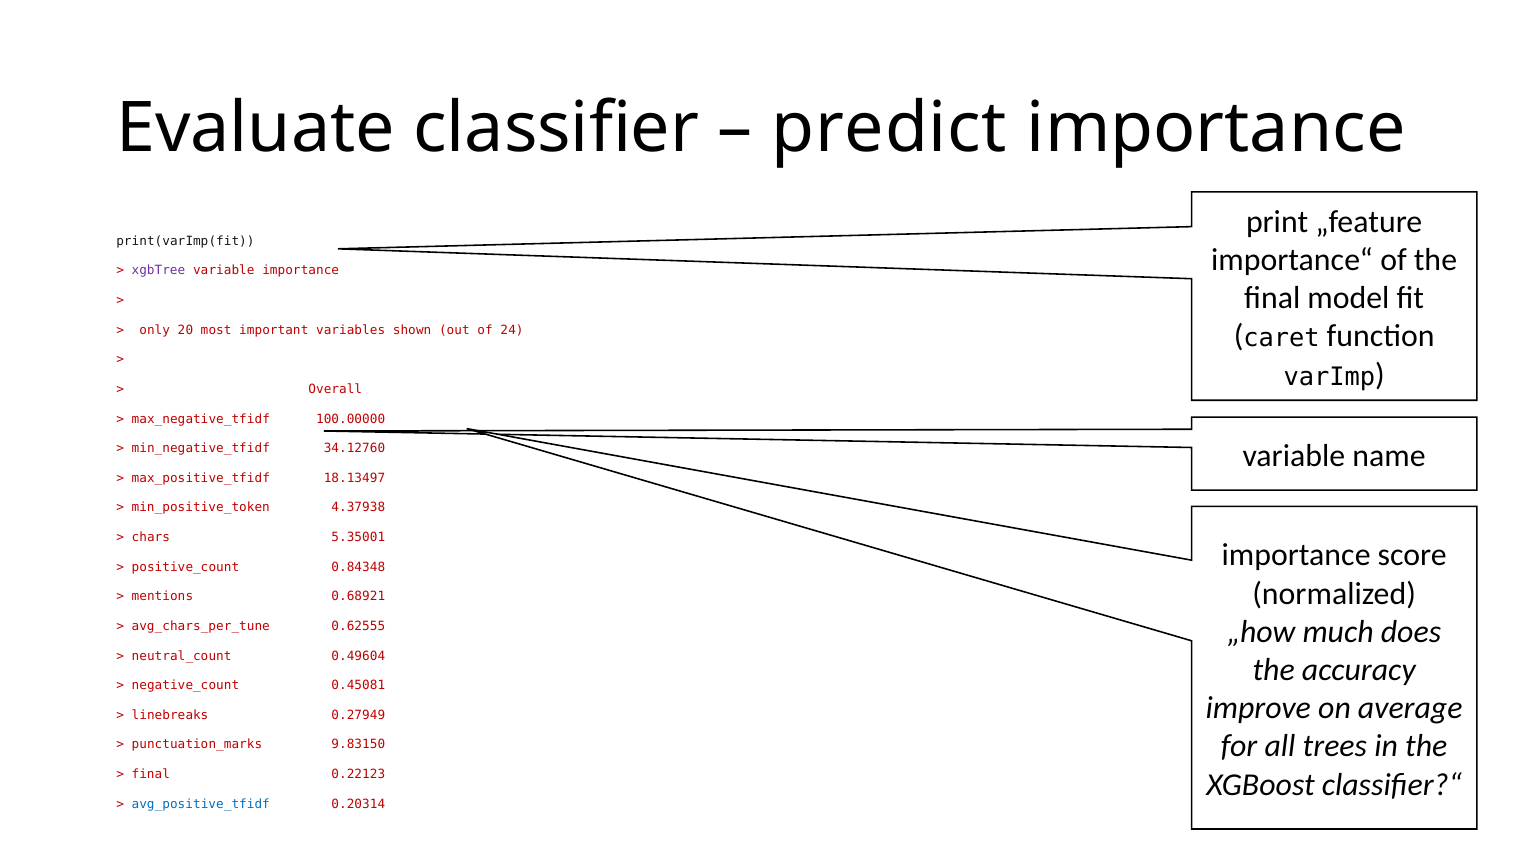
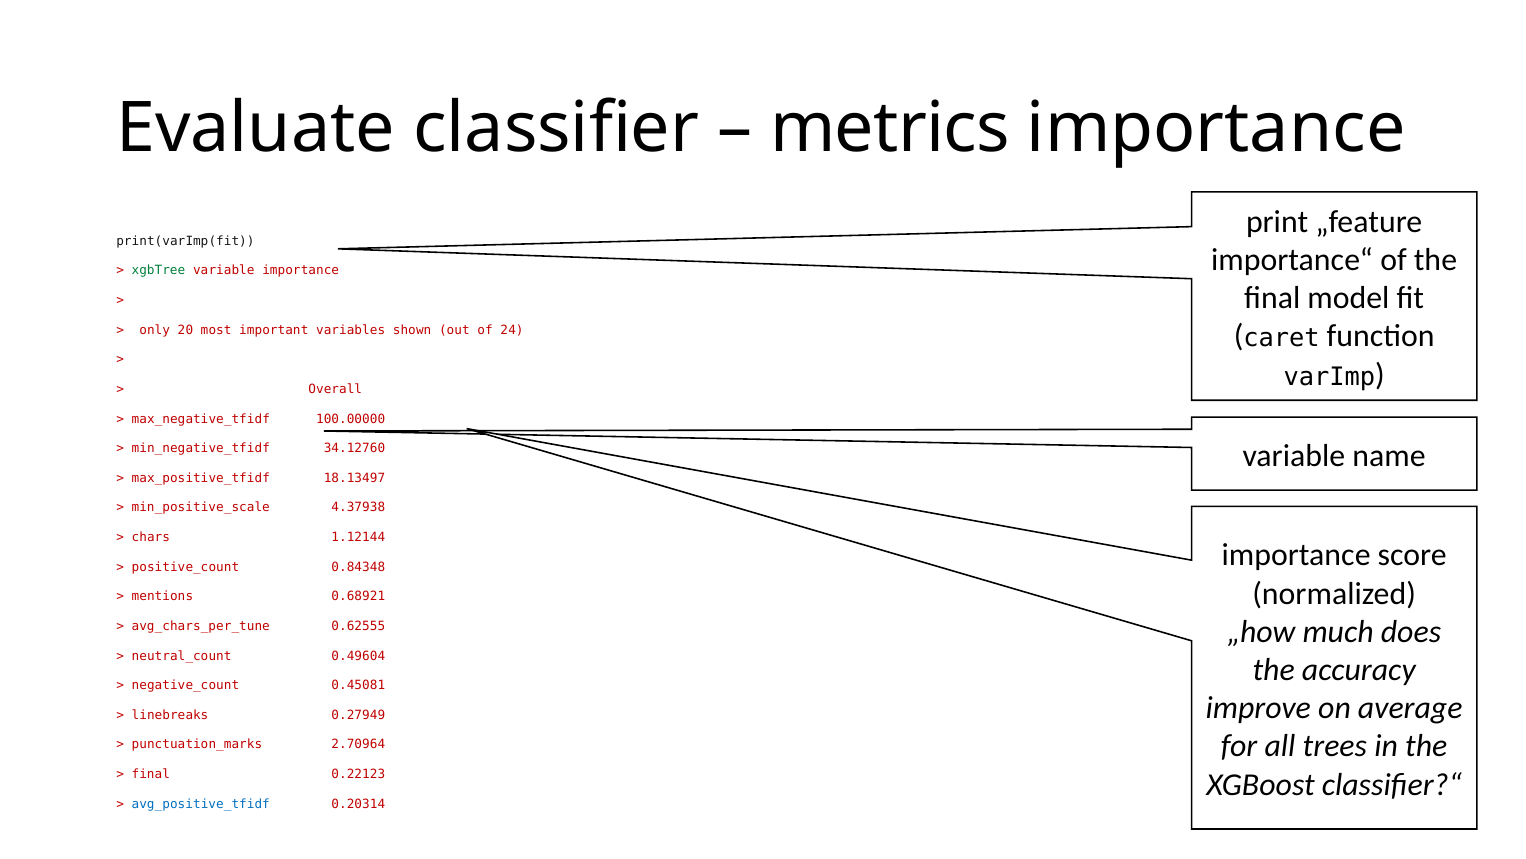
predict: predict -> metrics
xgbTree colour: purple -> green
min_positive_token: min_positive_token -> min_positive_scale
5.35001: 5.35001 -> 1.12144
9.83150: 9.83150 -> 2.70964
